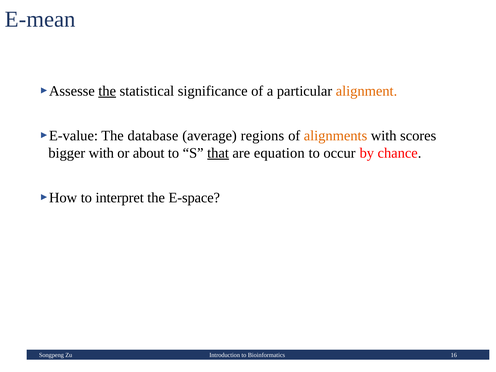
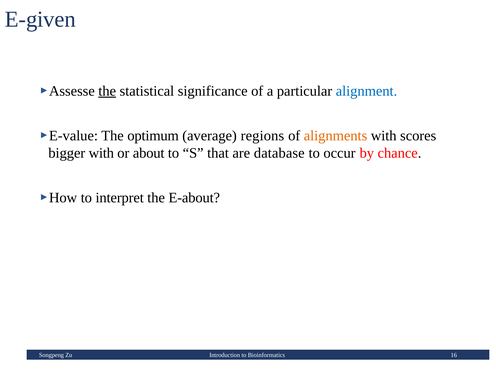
E-mean: E-mean -> E-given
alignment colour: orange -> blue
database: database -> optimum
that underline: present -> none
equation: equation -> database
E-space: E-space -> E-about
